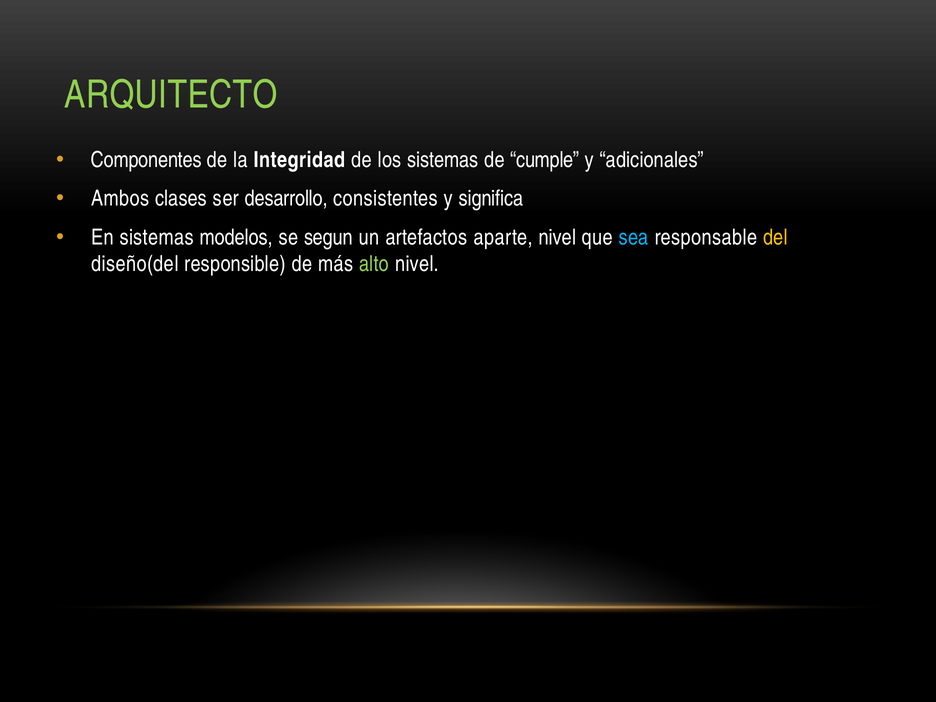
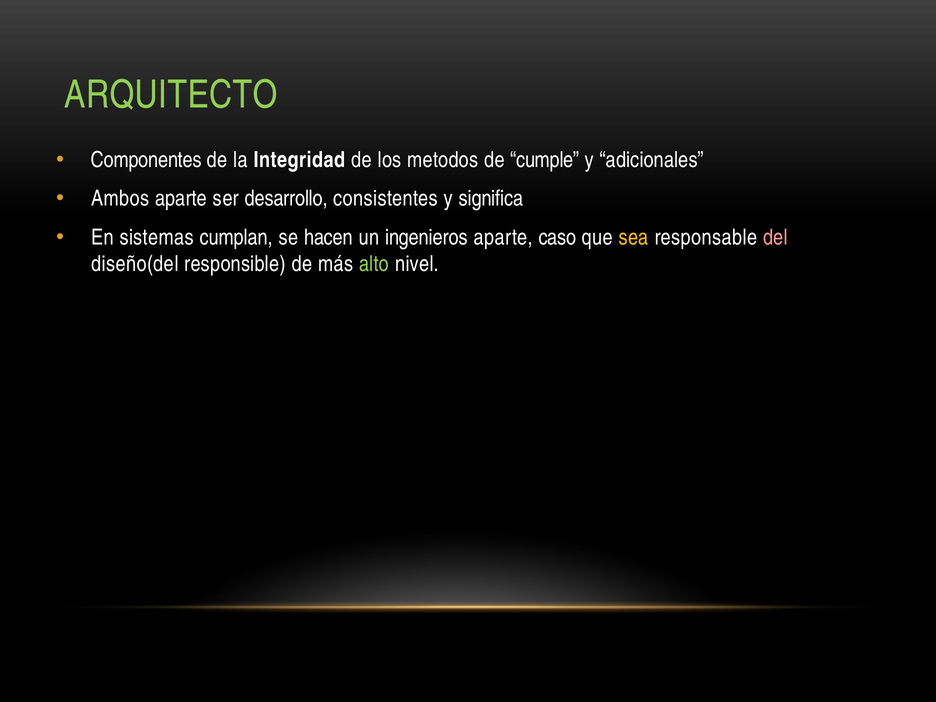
los sistemas: sistemas -> metodos
Ambos clases: clases -> aparte
modelos: modelos -> cumplan
segun: segun -> hacen
artefactos: artefactos -> ingenieros
aparte nivel: nivel -> caso
sea colour: light blue -> yellow
del colour: yellow -> pink
